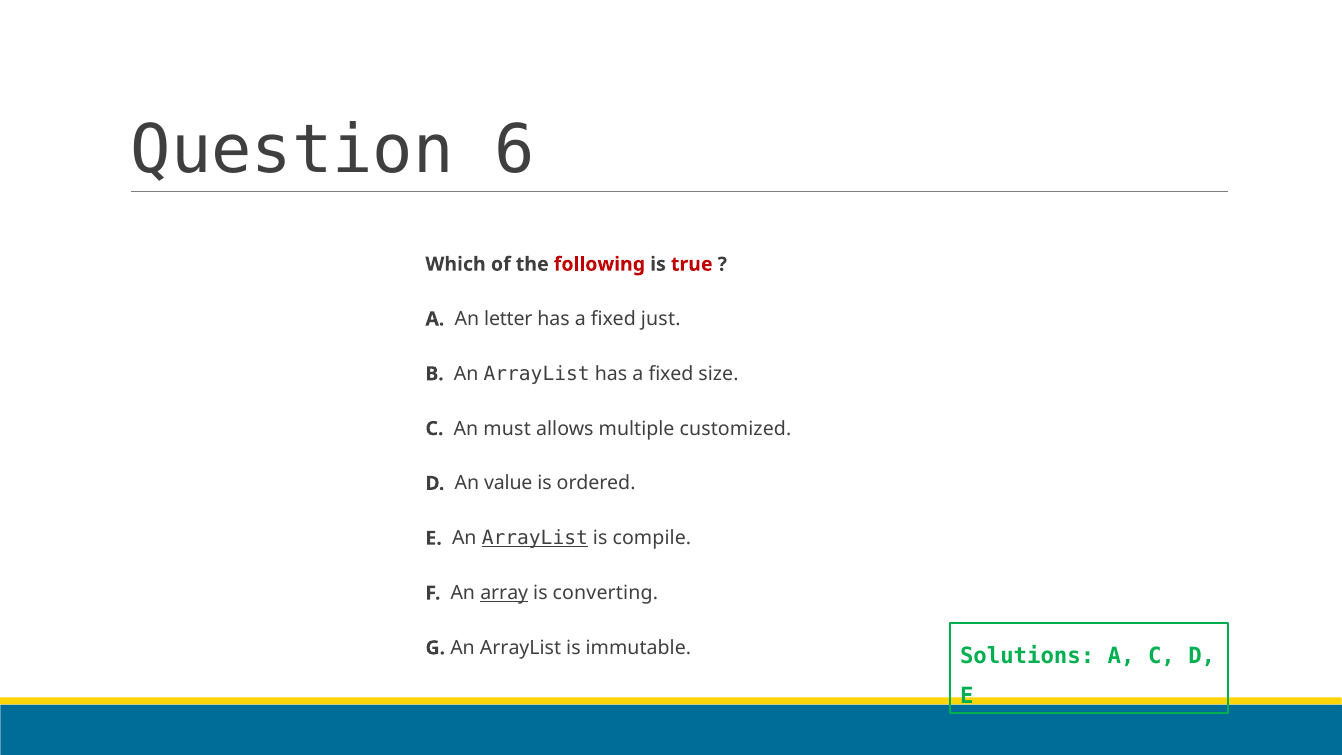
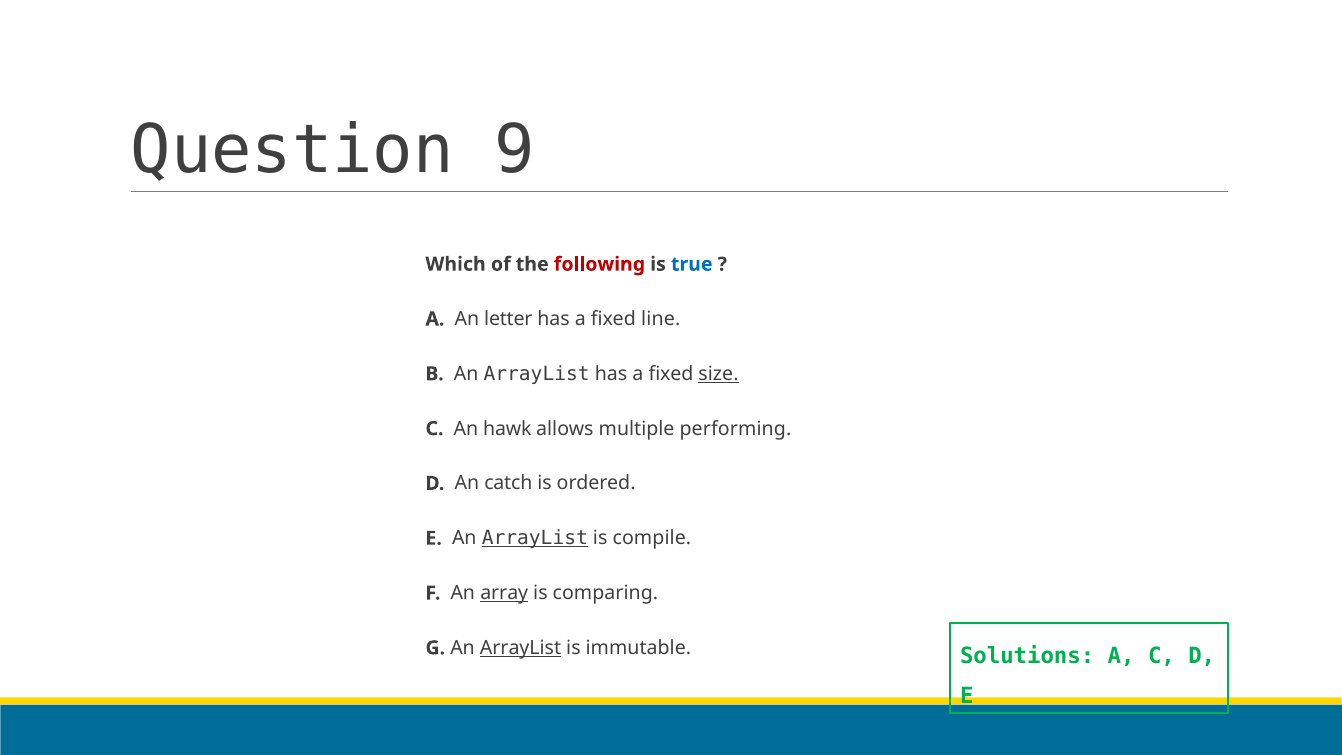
6: 6 -> 9
true colour: red -> blue
just: just -> line
size underline: none -> present
must: must -> hawk
customized: customized -> performing
value: value -> catch
converting: converting -> comparing
ArrayList at (521, 648) underline: none -> present
